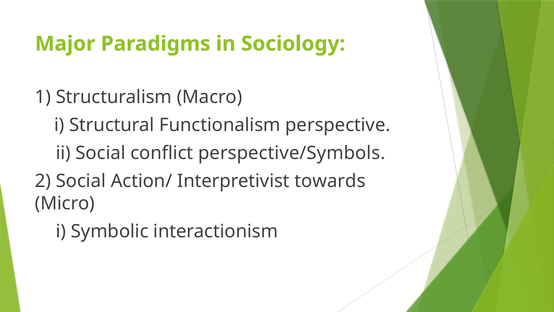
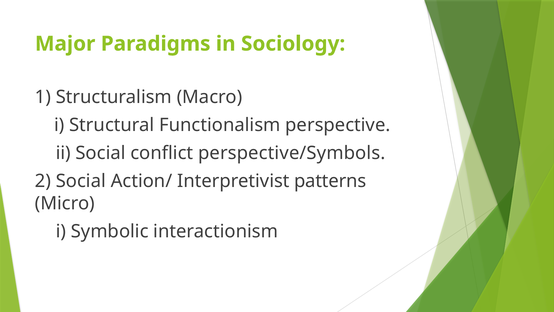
towards: towards -> patterns
